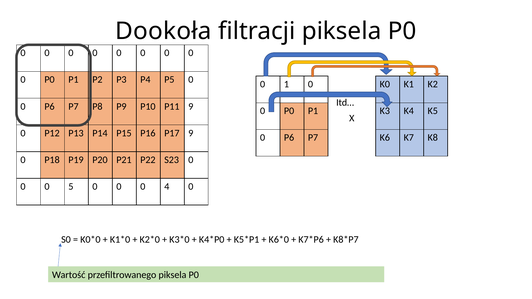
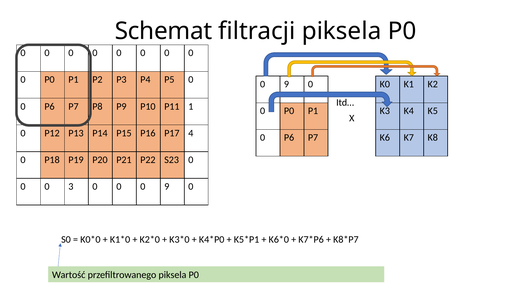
Dookoła: Dookoła -> Schemat
1 at (287, 84): 1 -> 9
P11 9: 9 -> 1
P17 9: 9 -> 4
5: 5 -> 3
0 0 0 4: 4 -> 9
